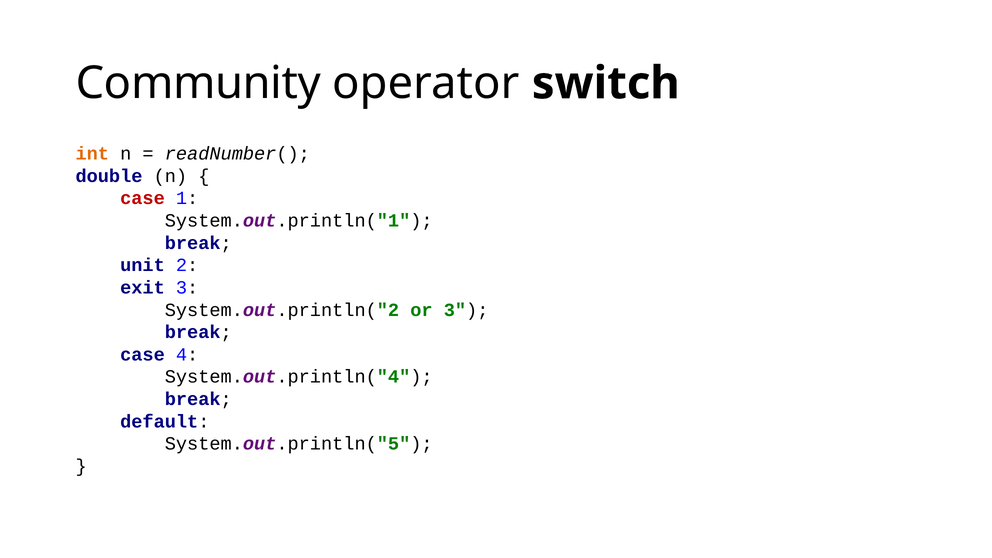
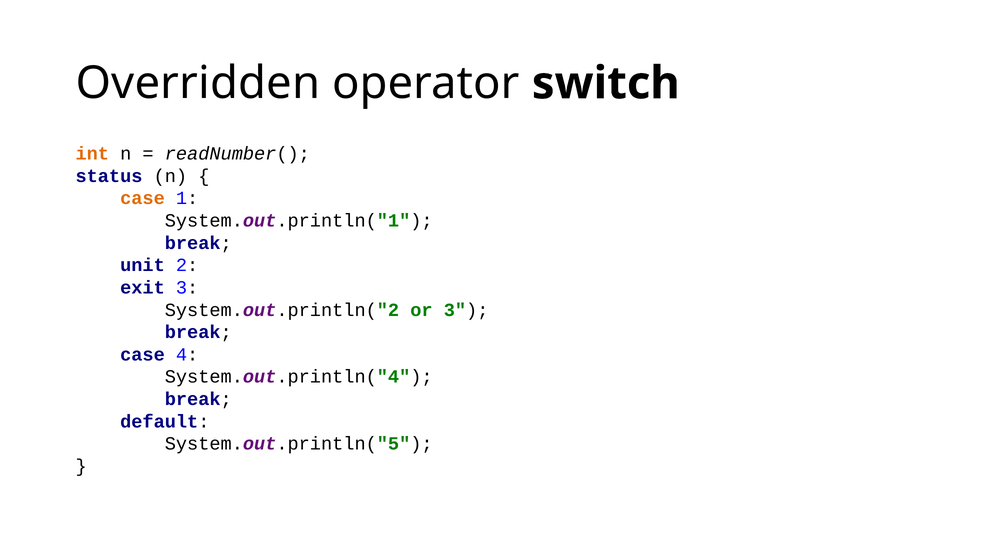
Community: Community -> Overridden
double: double -> status
case at (142, 198) colour: red -> orange
